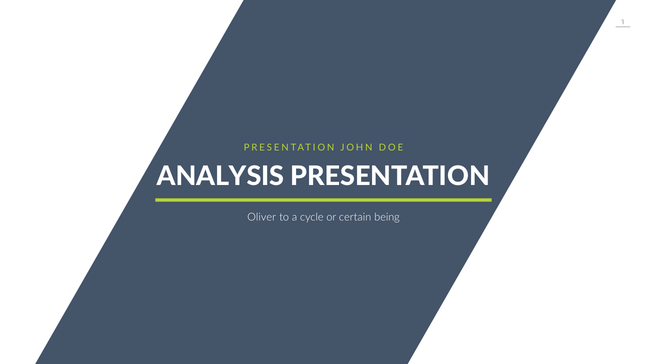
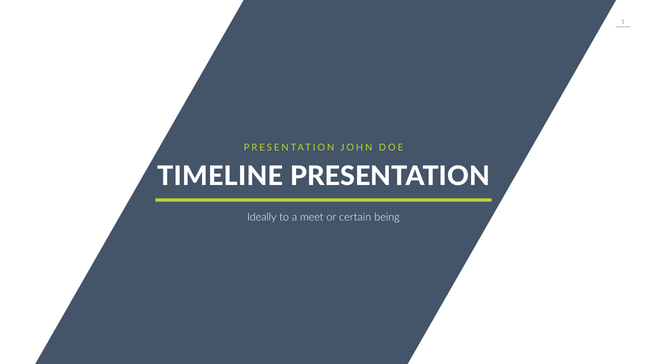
ANALYSIS: ANALYSIS -> TIMELINE
Oliver: Oliver -> Ideally
cycle: cycle -> meet
